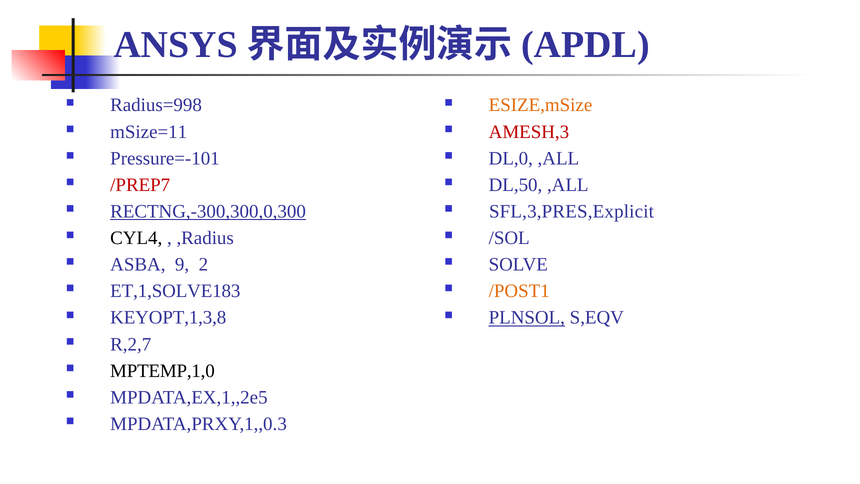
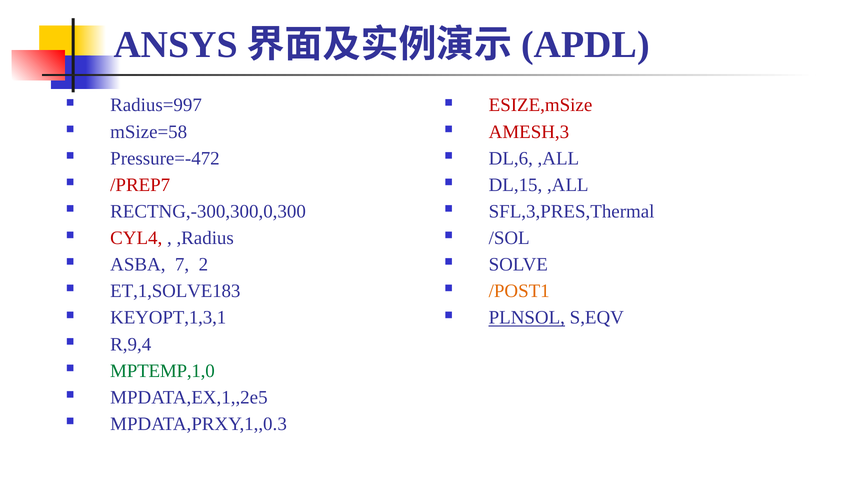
Radius=998: Radius=998 -> Radius=997
ESIZE,mSize colour: orange -> red
mSize=11: mSize=11 -> mSize=58
Pressure=-101: Pressure=-101 -> Pressure=-472
DL,0: DL,0 -> DL,6
DL,50: DL,50 -> DL,15
RECTNG,-300,300,0,300 underline: present -> none
SFL,3,PRES,Explicit: SFL,3,PRES,Explicit -> SFL,3,PRES,Thermal
CYL4 colour: black -> red
9: 9 -> 7
KEYOPT,1,3,8: KEYOPT,1,3,8 -> KEYOPT,1,3,1
R,2,7: R,2,7 -> R,9,4
MPTEMP,1,0 colour: black -> green
